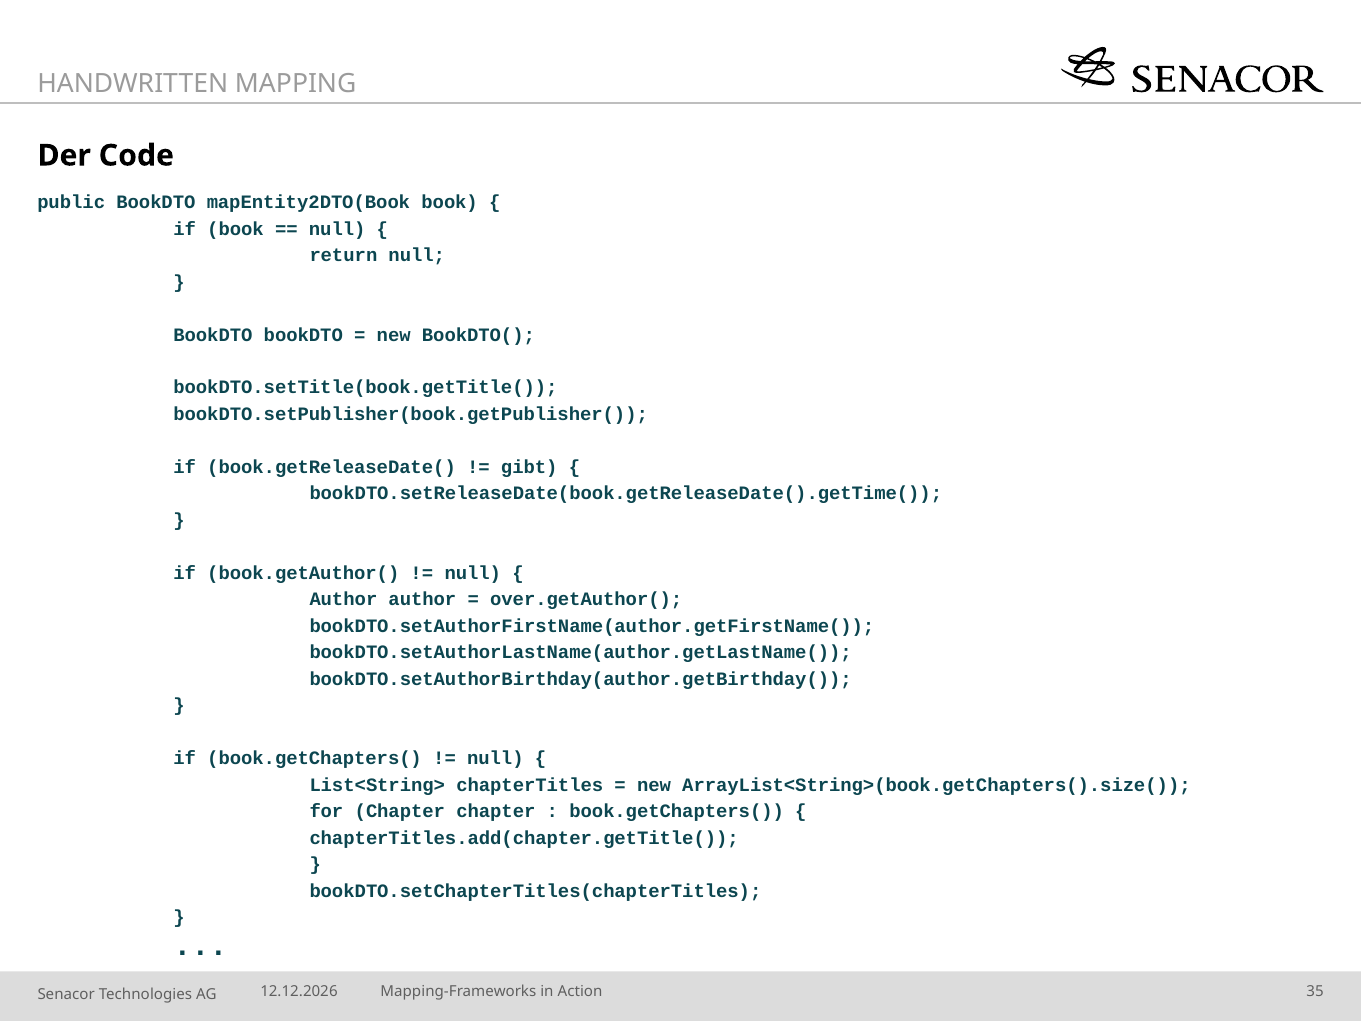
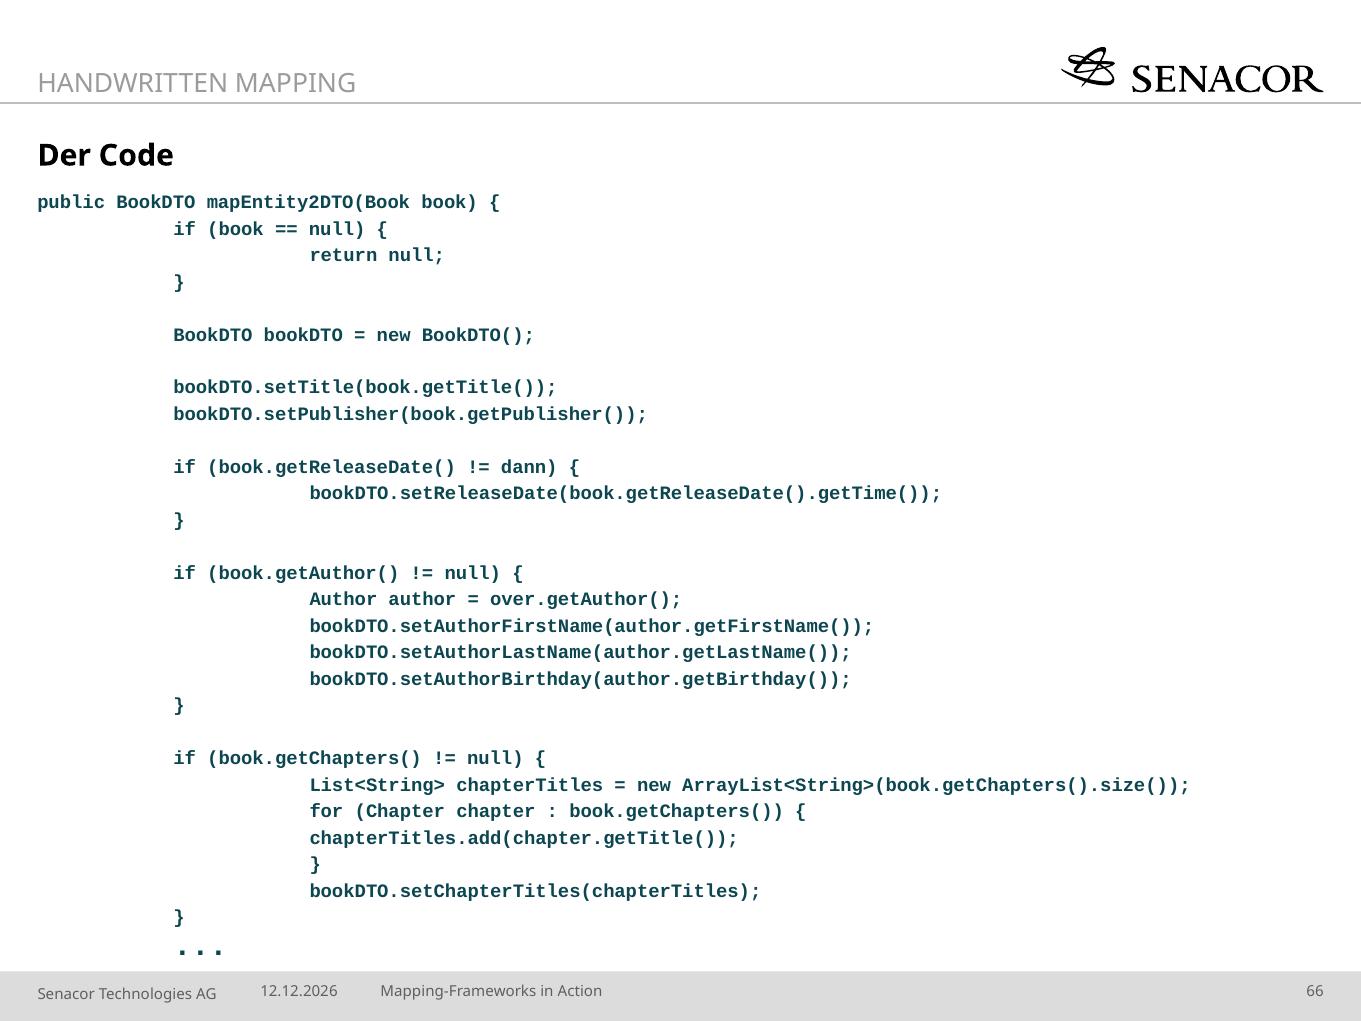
gibt: gibt -> dann
35: 35 -> 66
